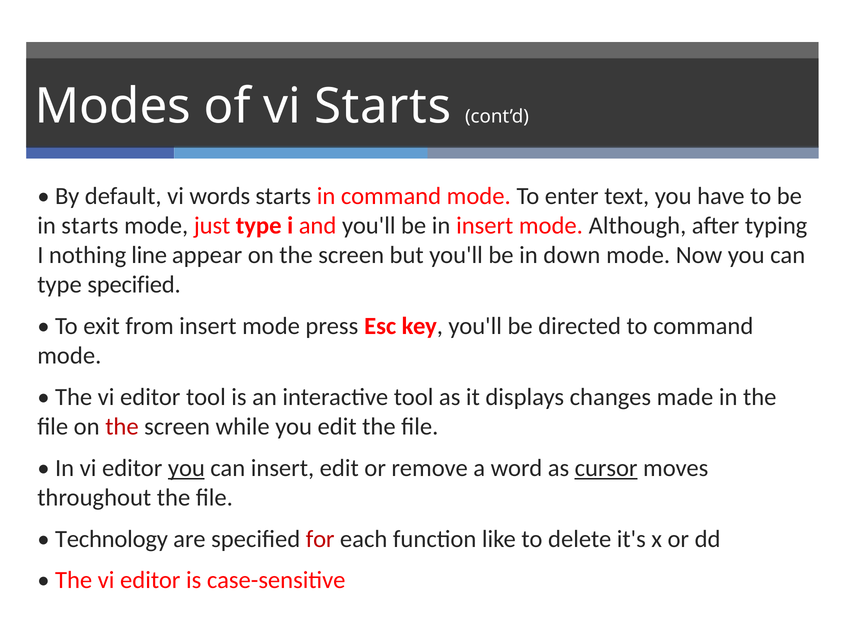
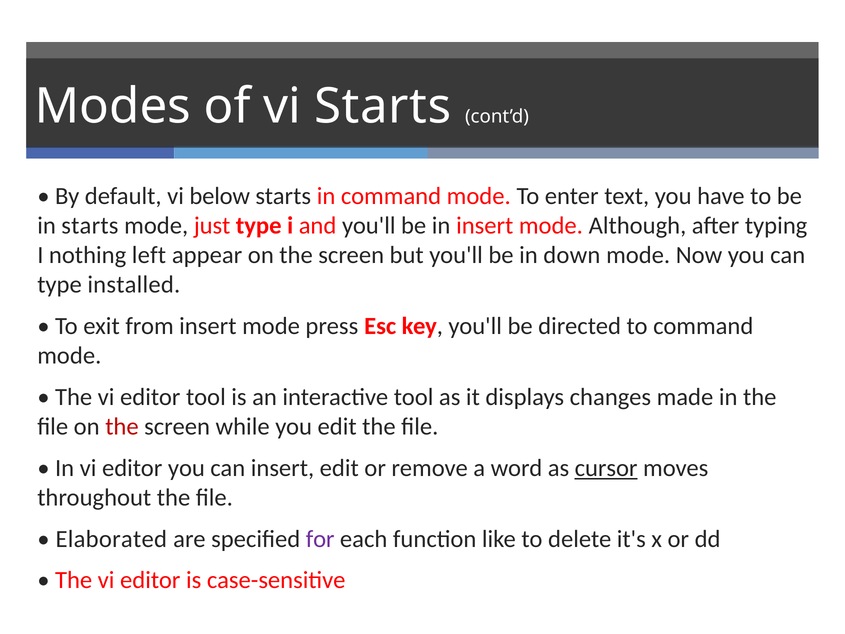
words: words -> below
line: line -> left
type specified: specified -> installed
you at (186, 468) underline: present -> none
Technology: Technology -> Elaborated
for colour: red -> purple
